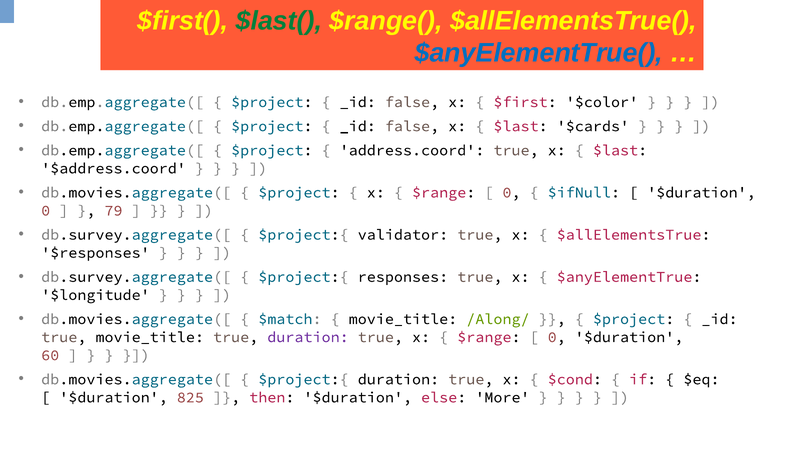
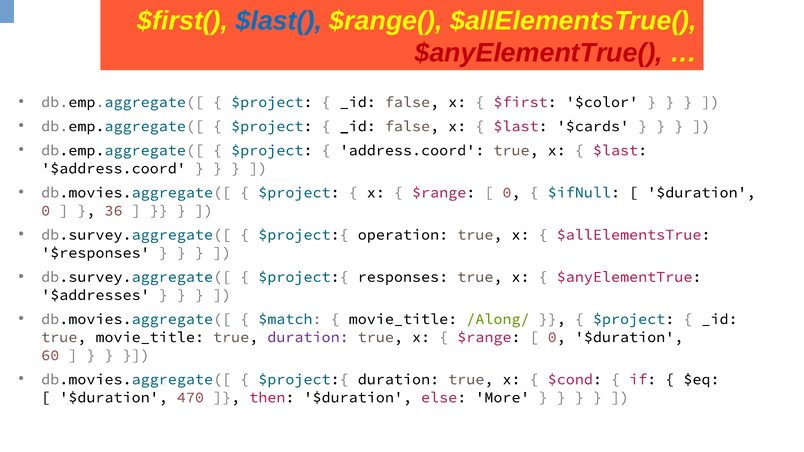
$last( colour: green -> blue
$anyElementTrue( colour: blue -> red
79: 79 -> 36
validator: validator -> operation
$longitude: $longitude -> $addresses
825: 825 -> 470
